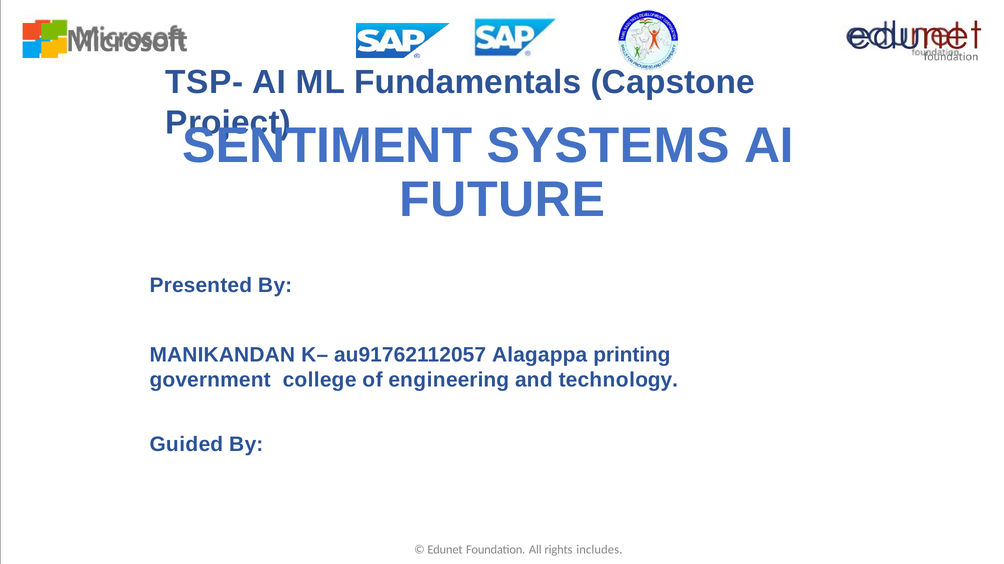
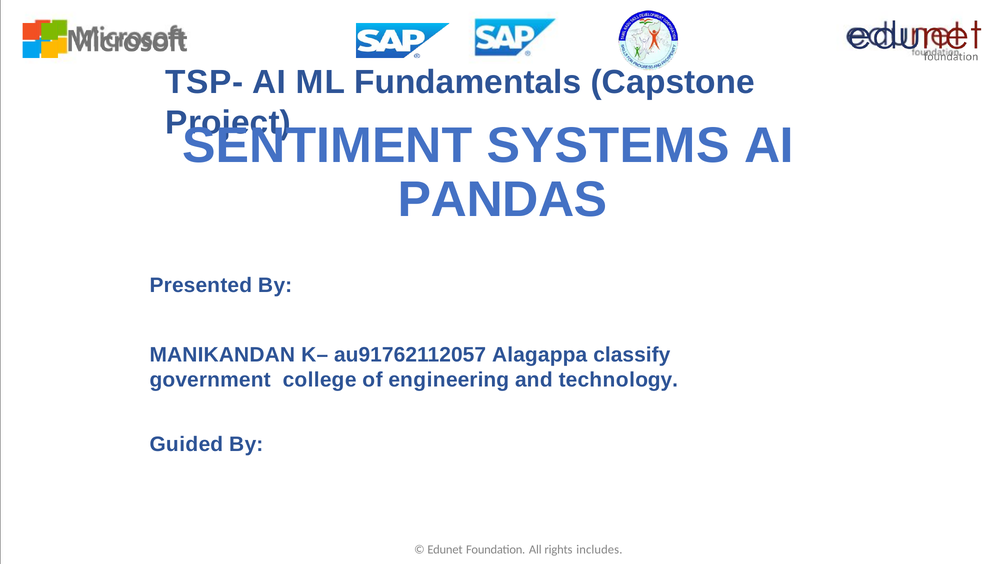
FUTURE: FUTURE -> PANDAS
printing: printing -> classify
